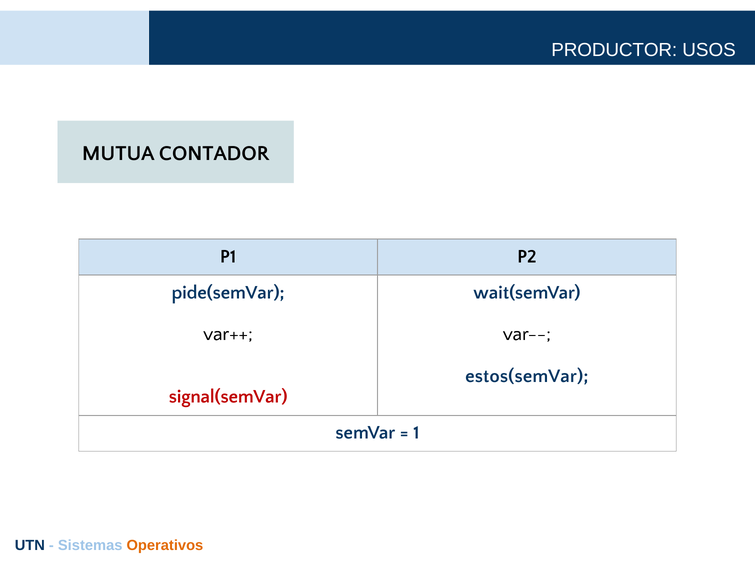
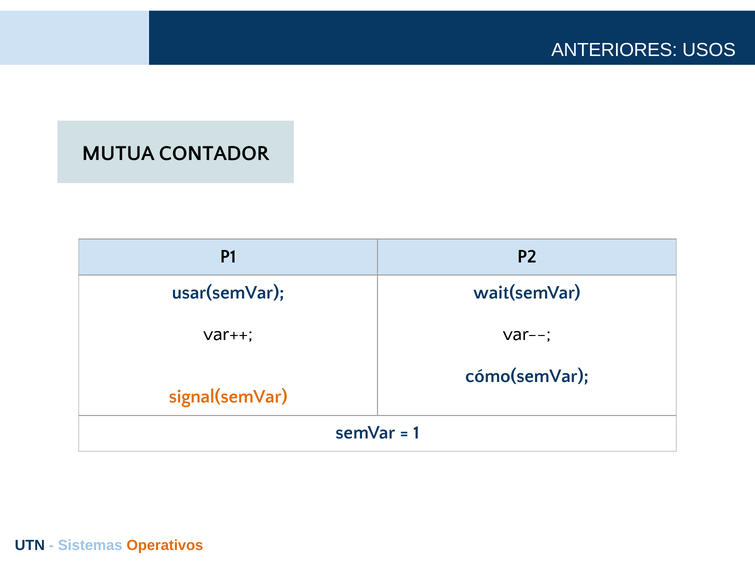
PRODUCTOR: PRODUCTOR -> ANTERIORES
pide(semVar: pide(semVar -> usar(semVar
estos(semVar: estos(semVar -> cómo(semVar
signal(semVar colour: red -> orange
